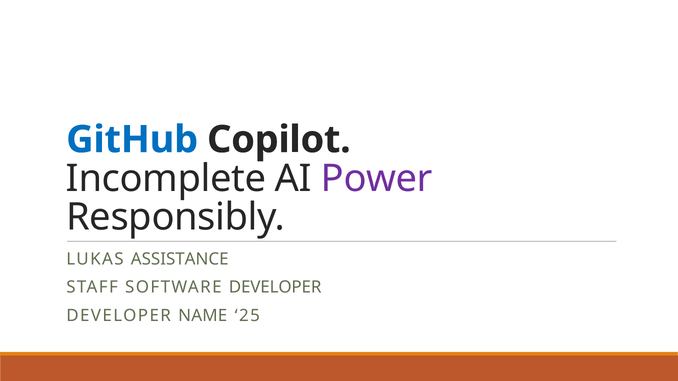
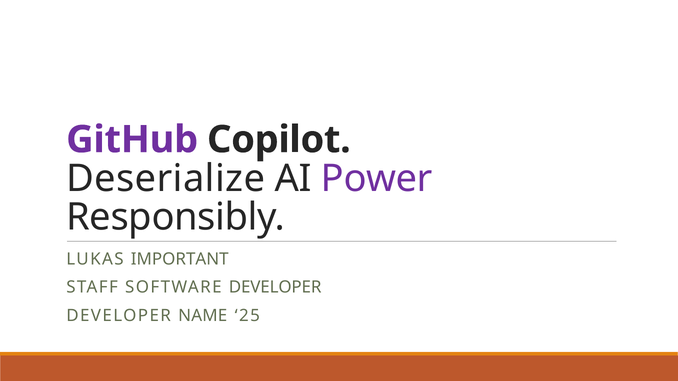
GitHub colour: blue -> purple
Incomplete: Incomplete -> Deserialize
ASSISTANCE: ASSISTANCE -> IMPORTANT
